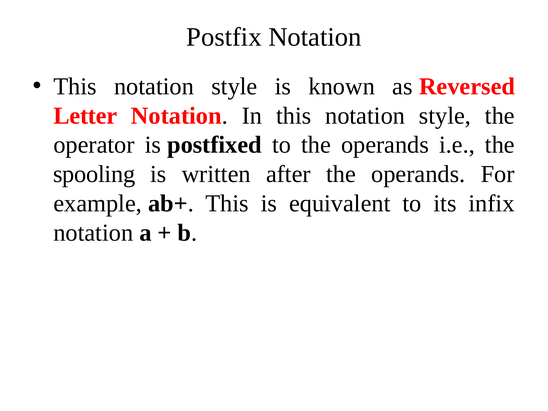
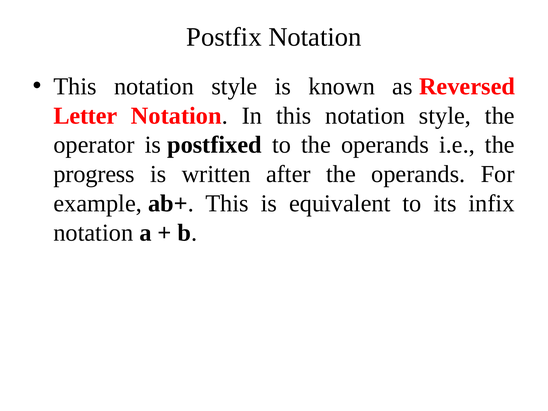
spooling: spooling -> progress
